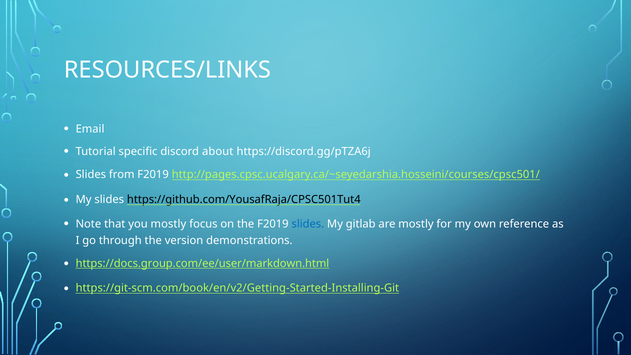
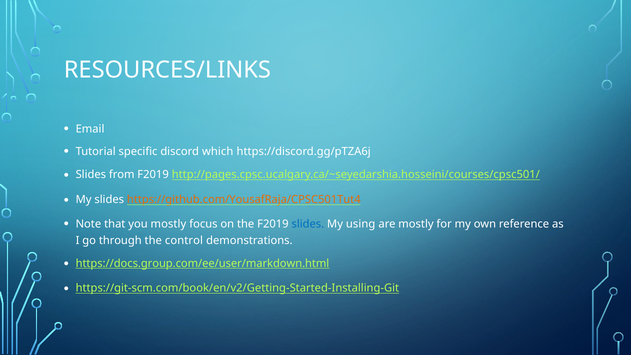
about: about -> which
https://github.com/YousafRaja/CPSC501Tut4 colour: black -> orange
gitlab: gitlab -> using
version: version -> control
